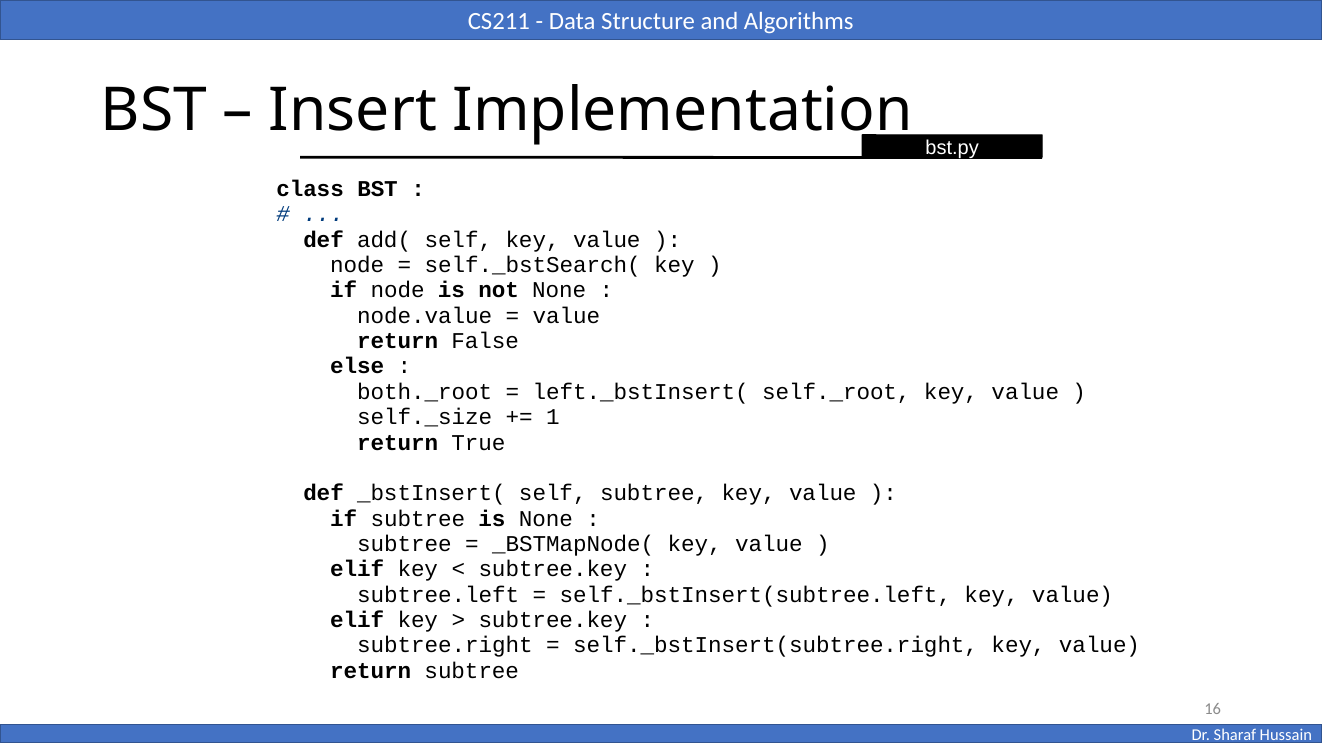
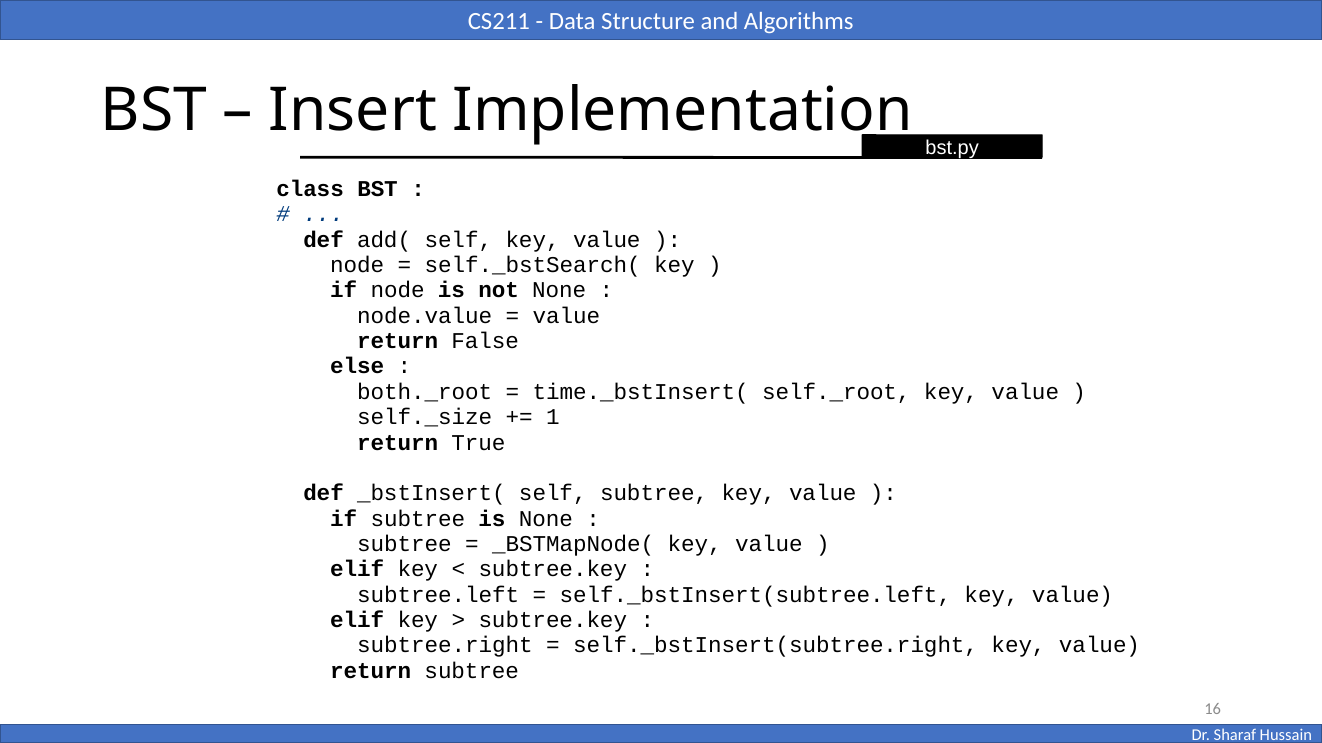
left._bstInsert(: left._bstInsert( -> time._bstInsert(
